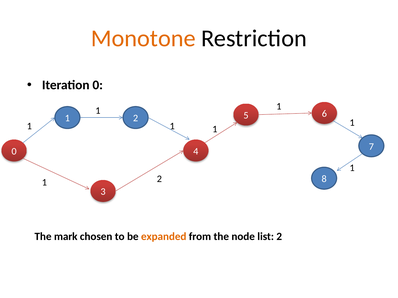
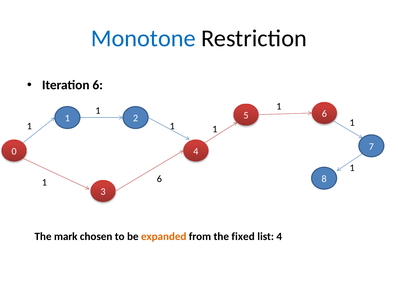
Monotone colour: orange -> blue
Iteration 0: 0 -> 6
1 2: 2 -> 6
node: node -> fixed
list 2: 2 -> 4
